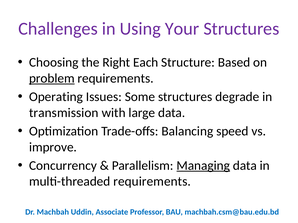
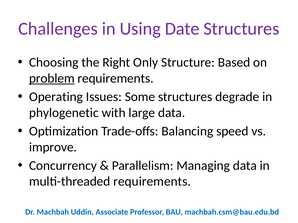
Your: Your -> Date
Each: Each -> Only
transmission: transmission -> phylogenetic
Managing underline: present -> none
